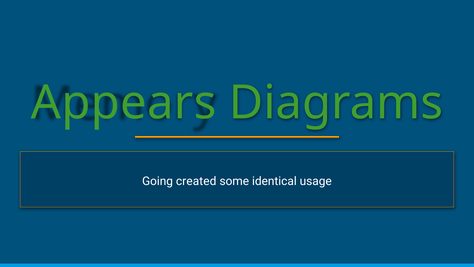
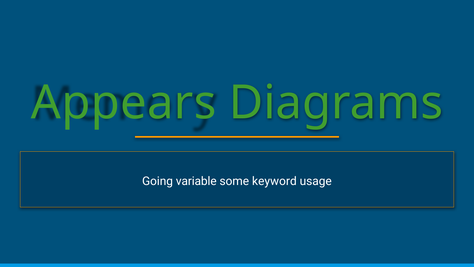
created: created -> variable
identical: identical -> keyword
